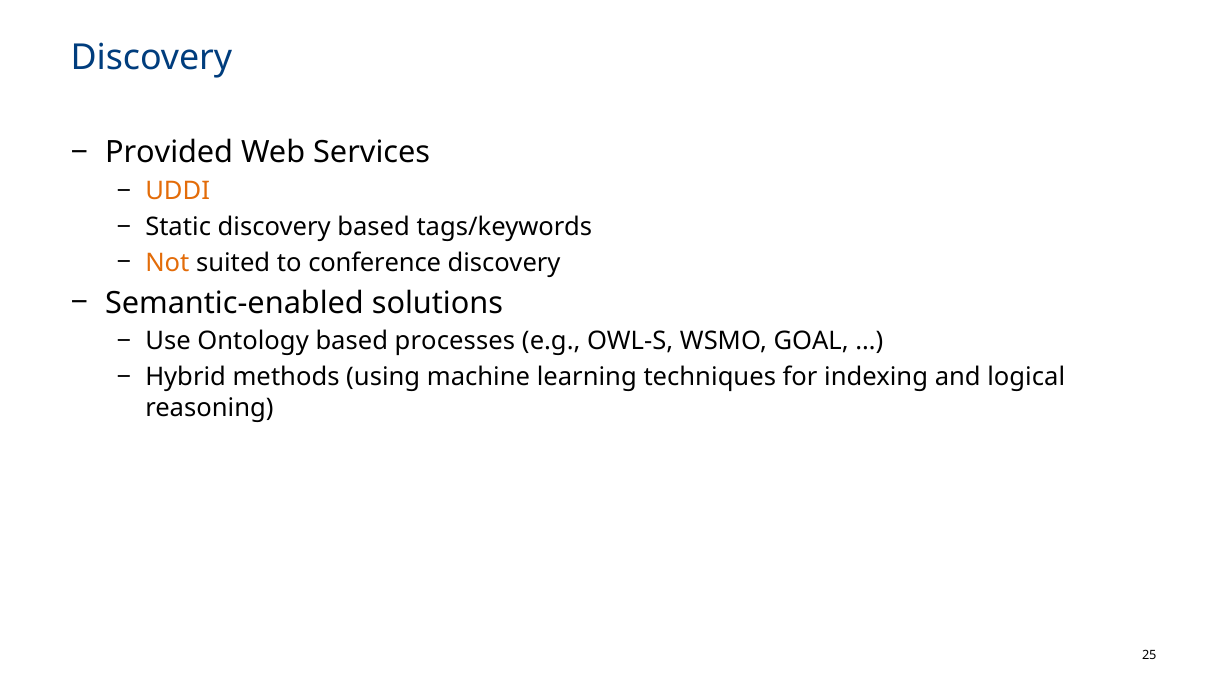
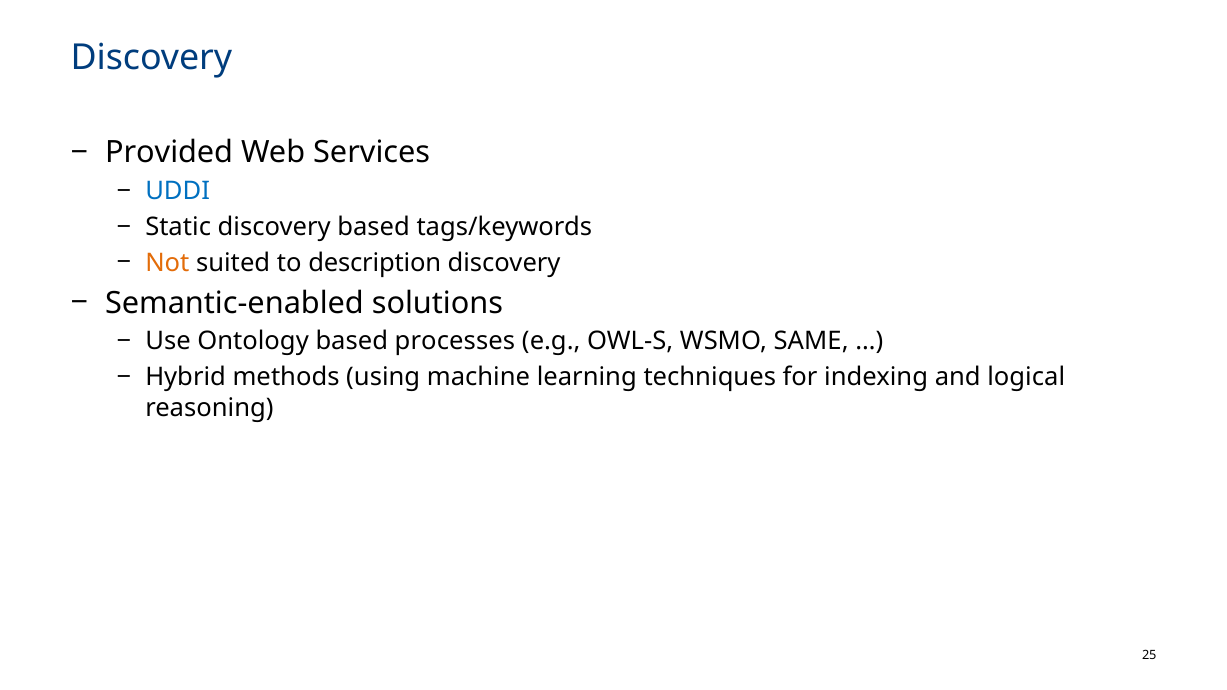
UDDI colour: orange -> blue
conference: conference -> description
GOAL: GOAL -> SAME
